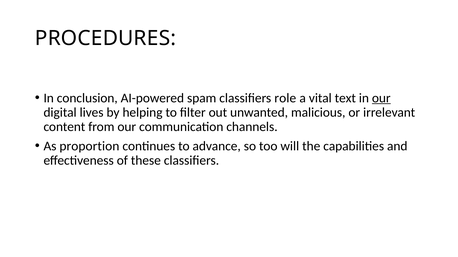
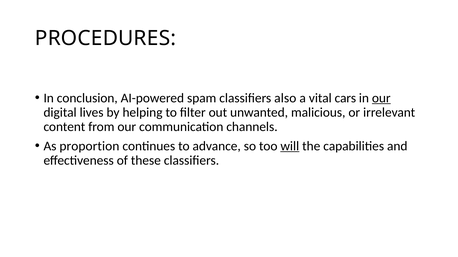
role: role -> also
text: text -> cars
will underline: none -> present
